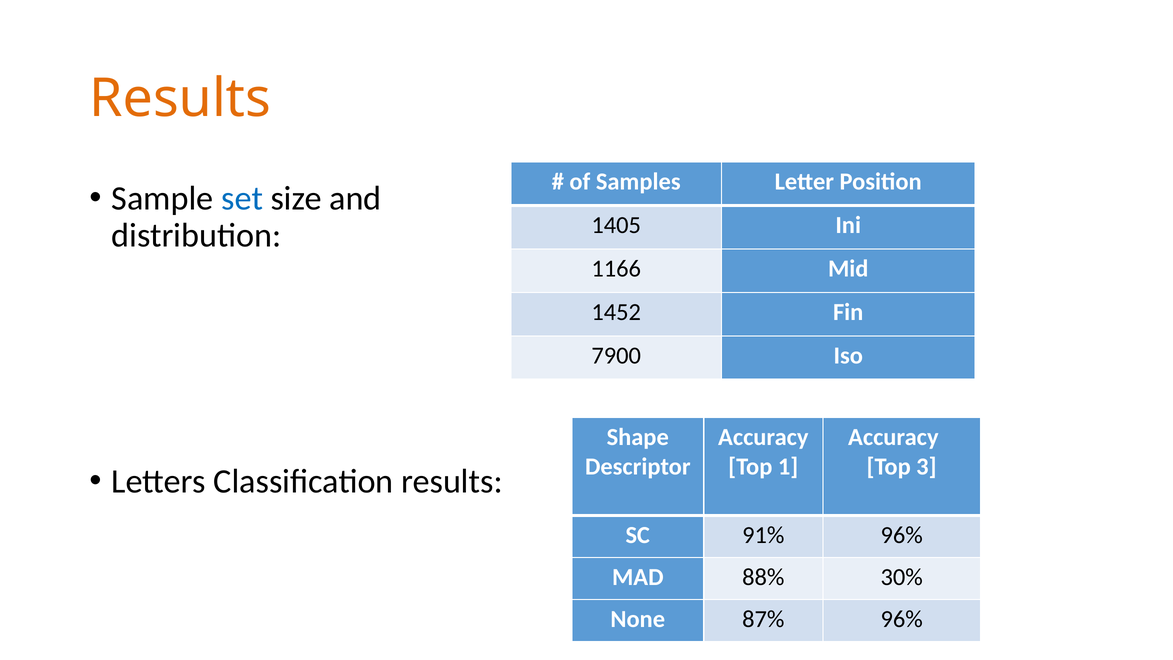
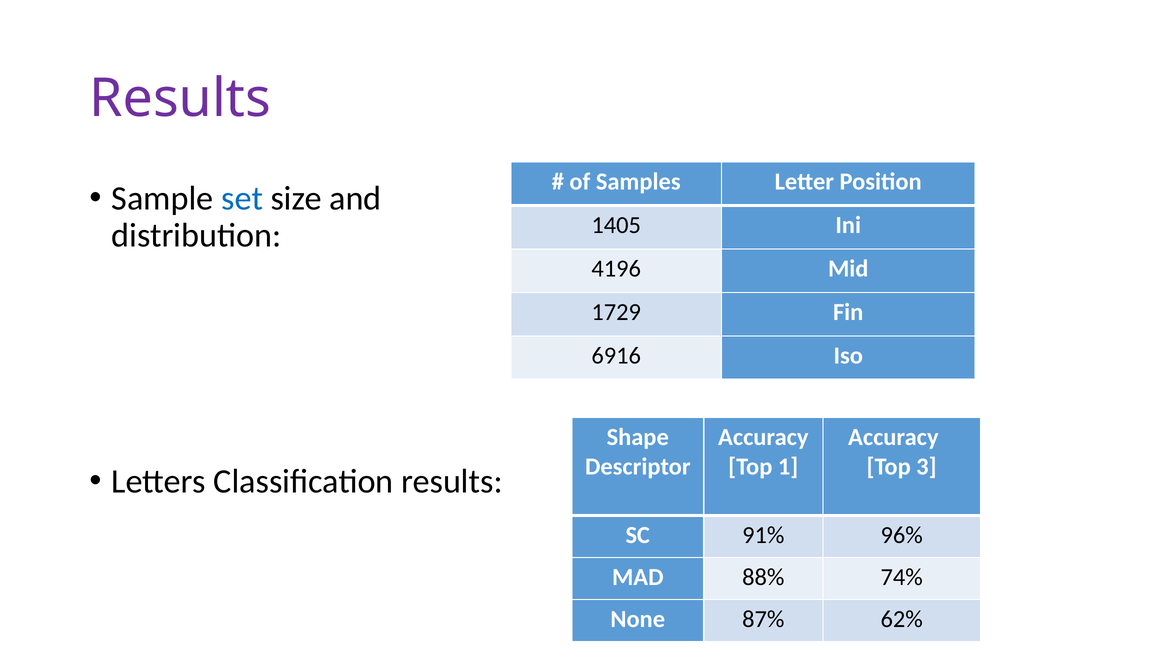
Results at (180, 99) colour: orange -> purple
1166: 1166 -> 4196
1452: 1452 -> 1729
7900: 7900 -> 6916
30%: 30% -> 74%
87% 96%: 96% -> 62%
